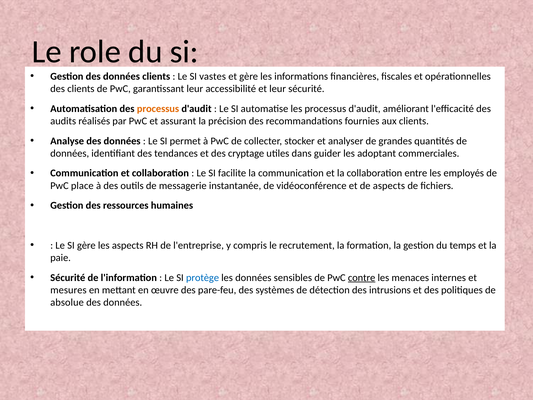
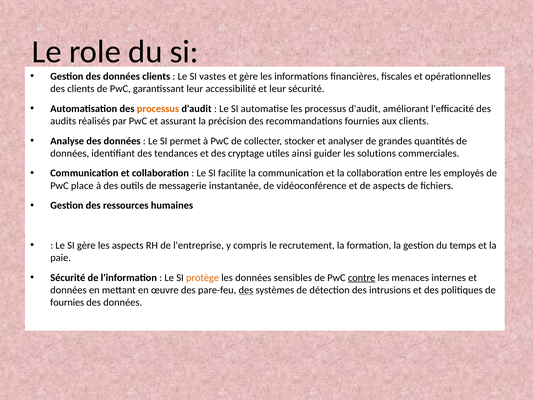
dans: dans -> ainsi
adoptant: adoptant -> solutions
protège colour: blue -> orange
mesures at (68, 290): mesures -> données
des at (246, 290) underline: none -> present
absolue at (67, 302): absolue -> fournies
